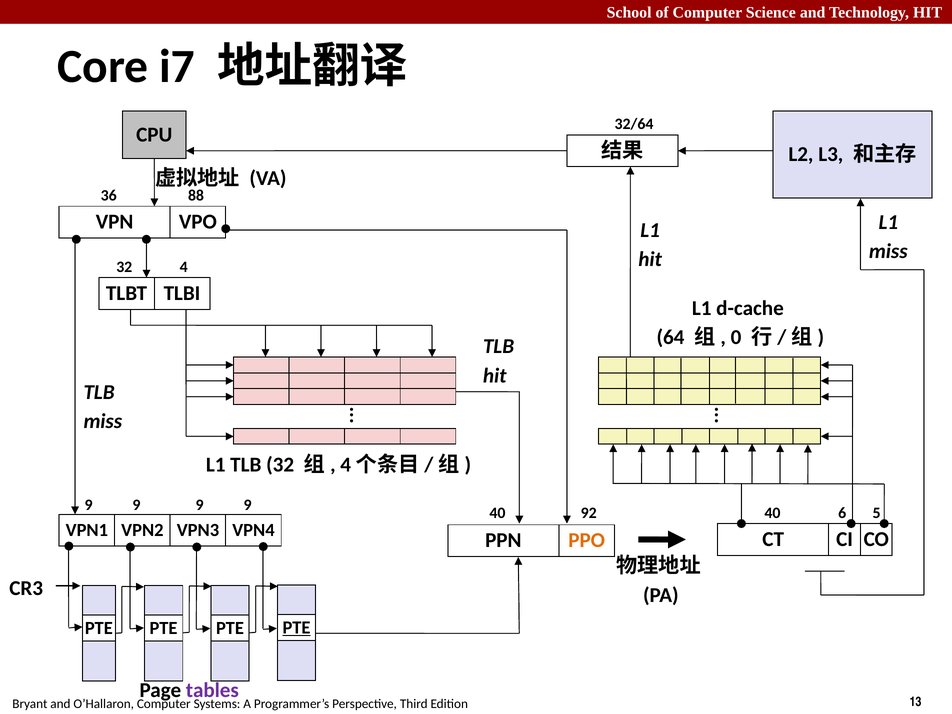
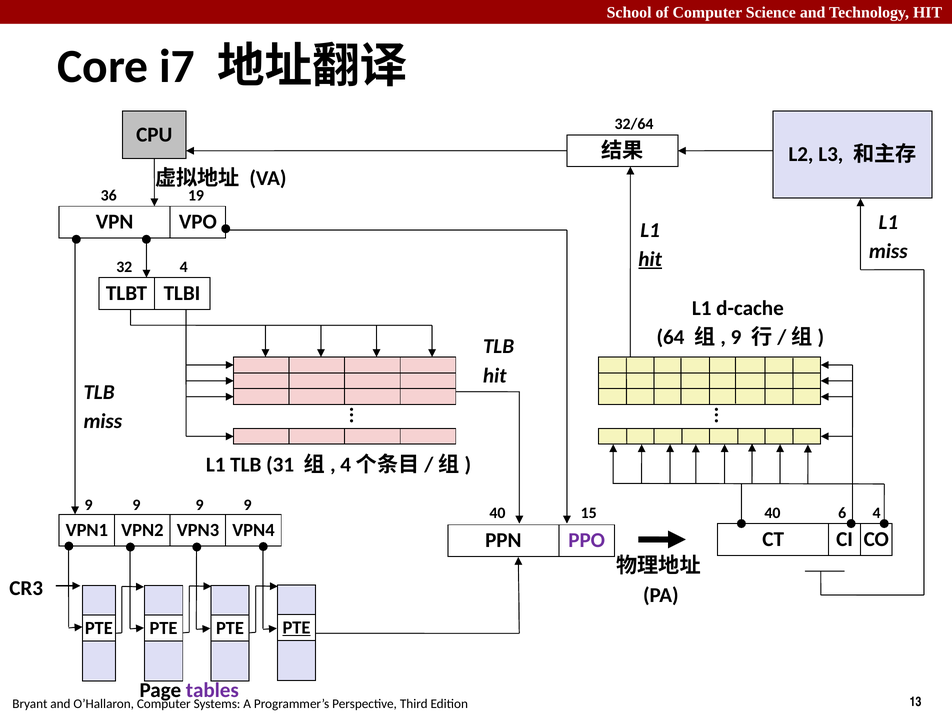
88: 88 -> 19
hit at (650, 259) underline: none -> present
0 at (736, 337): 0 -> 9
TLB 32: 32 -> 31
92: 92 -> 15
40 5: 5 -> 4
PPO colour: orange -> purple
